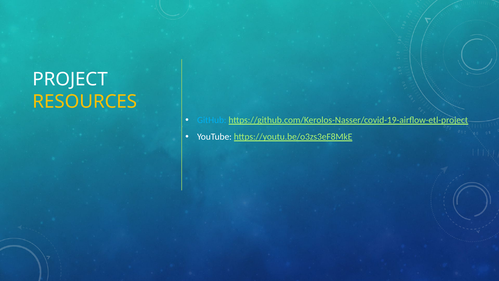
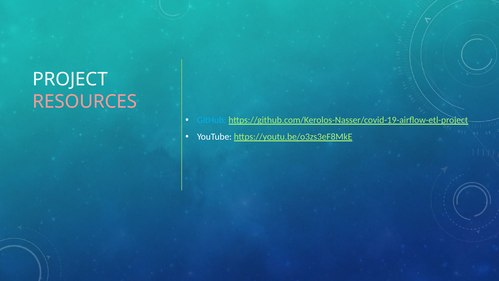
RESOURCES colour: yellow -> pink
